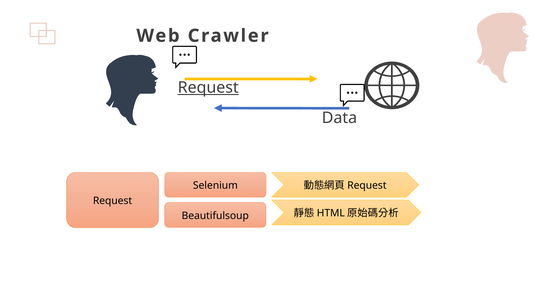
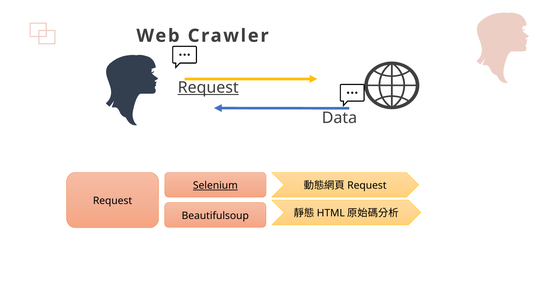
Selenium underline: none -> present
